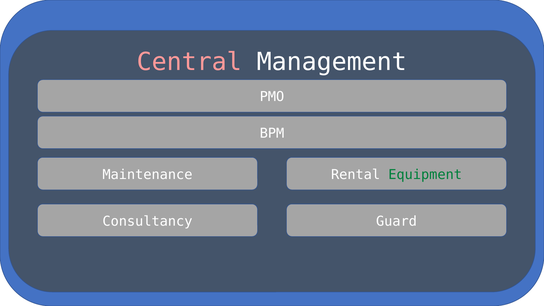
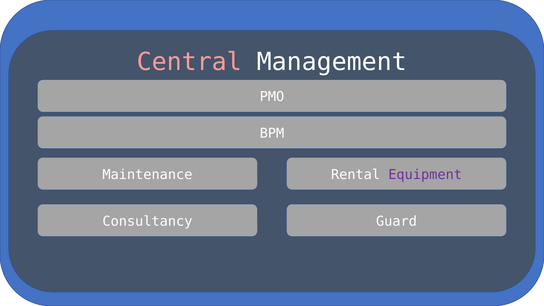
Equipment colour: green -> purple
